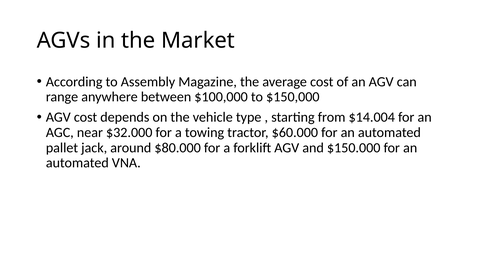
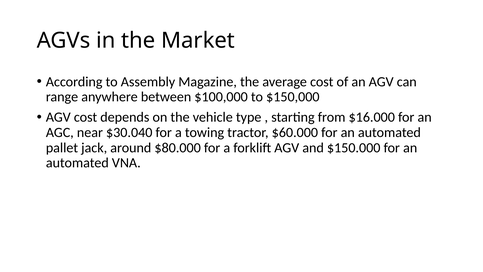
$14.004: $14.004 -> $16.000
$32.000: $32.000 -> $30.040
